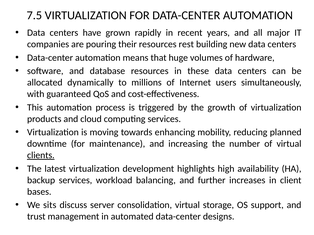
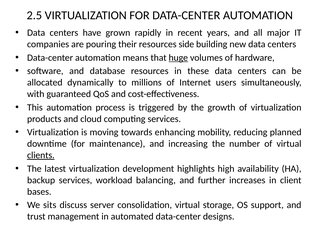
7.5: 7.5 -> 2.5
rest: rest -> side
huge underline: none -> present
